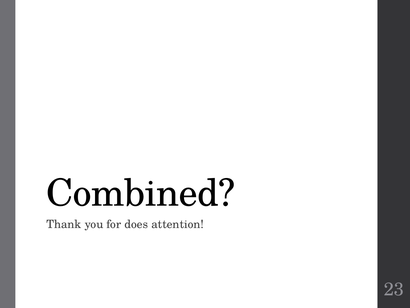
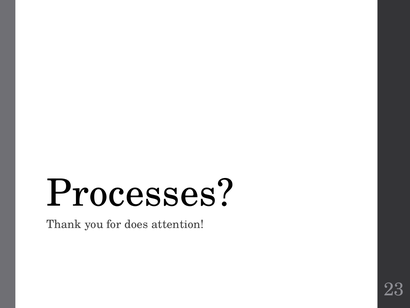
Combined: Combined -> Processes
